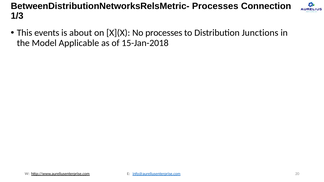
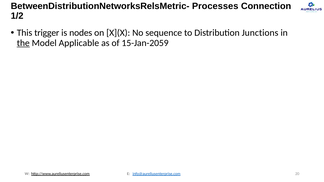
1/3: 1/3 -> 1/2
events: events -> trigger
about: about -> nodes
No processes: processes -> sequence
the underline: none -> present
15-Jan-2018: 15-Jan-2018 -> 15-Jan-2059
